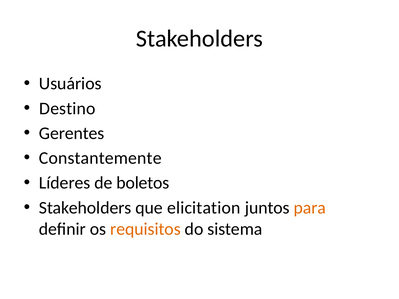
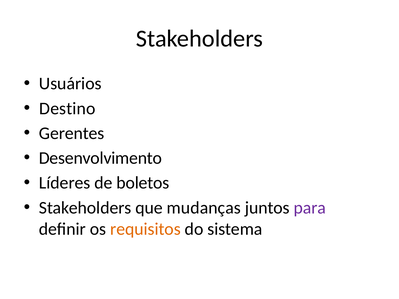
Constantemente: Constantemente -> Desenvolvimento
elicitation: elicitation -> mudanças
para colour: orange -> purple
